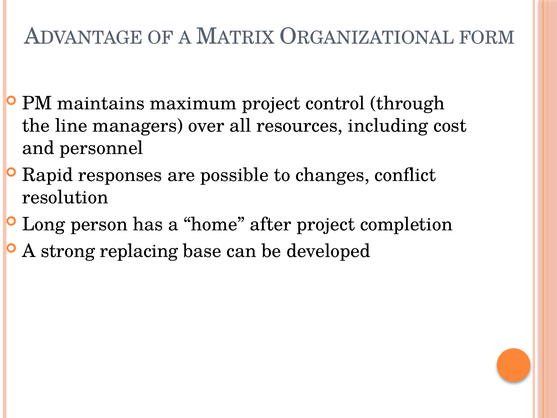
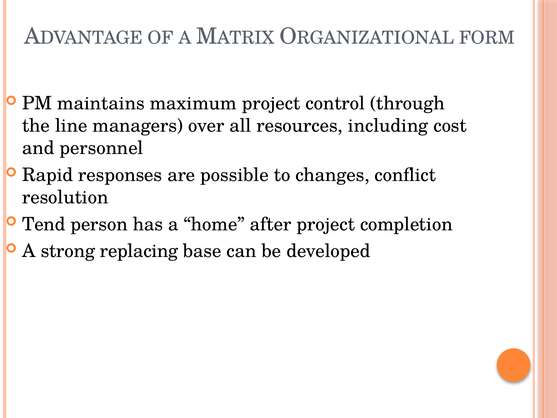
Long: Long -> Tend
